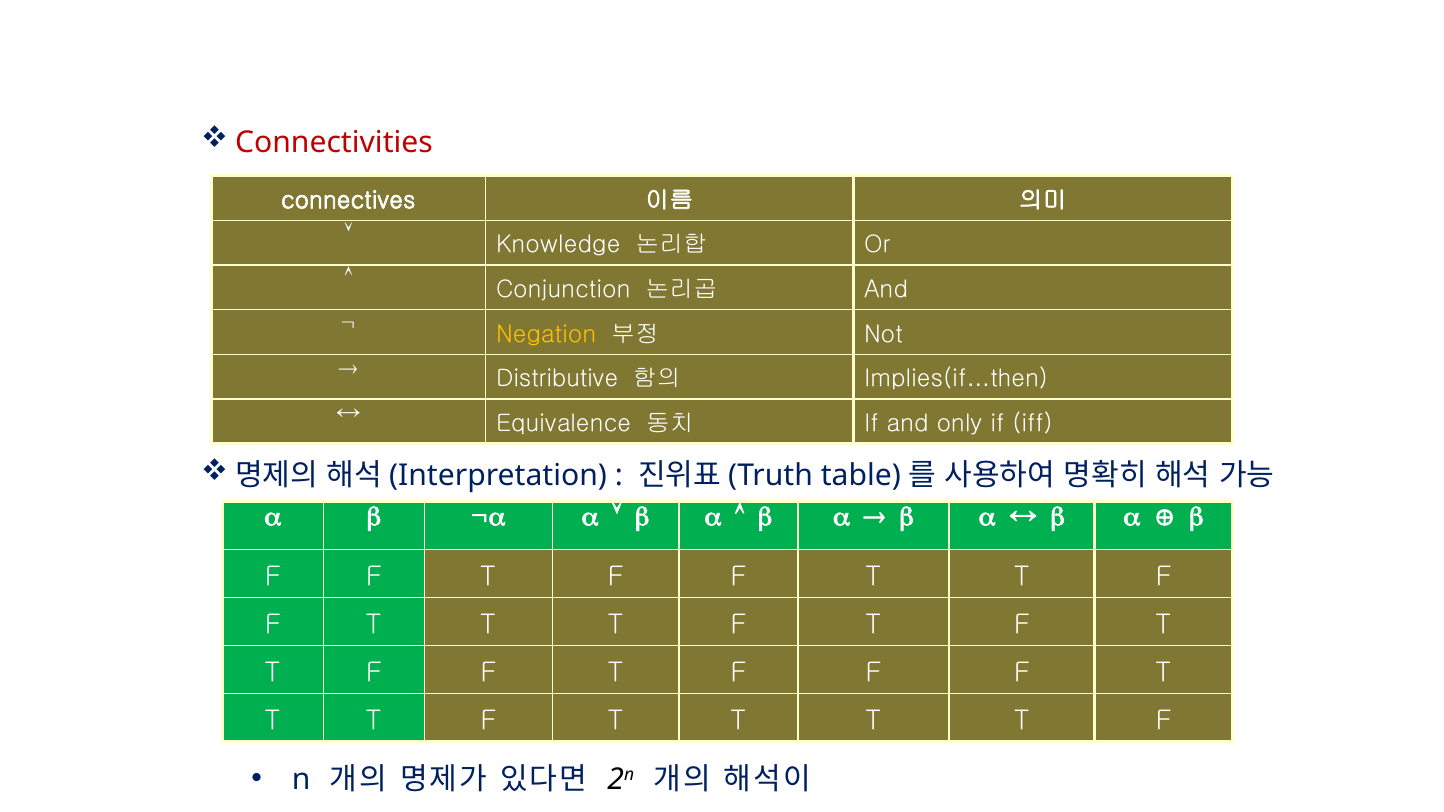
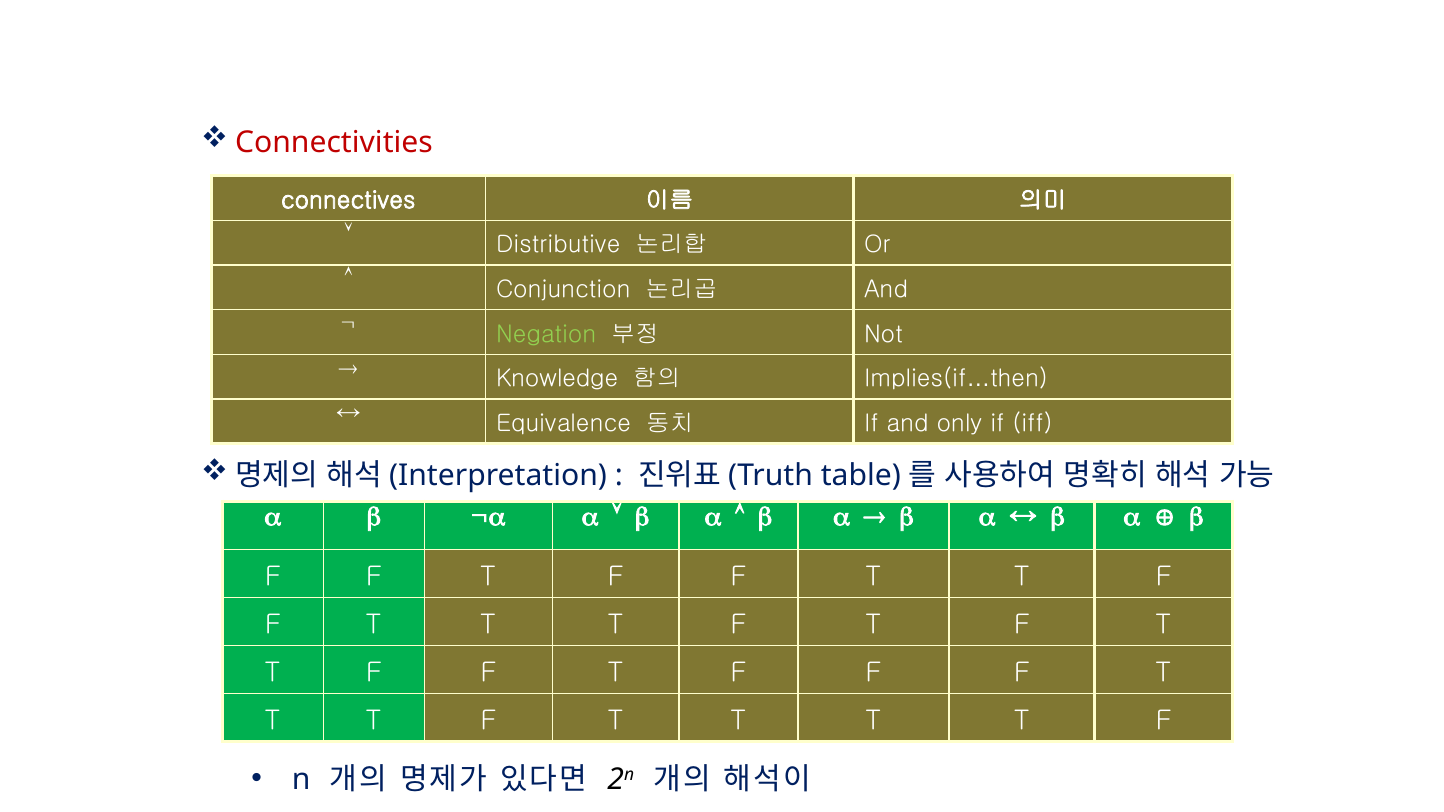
Knowledge: Knowledge -> Distributive
Negation colour: yellow -> light green
Distributive: Distributive -> Knowledge
